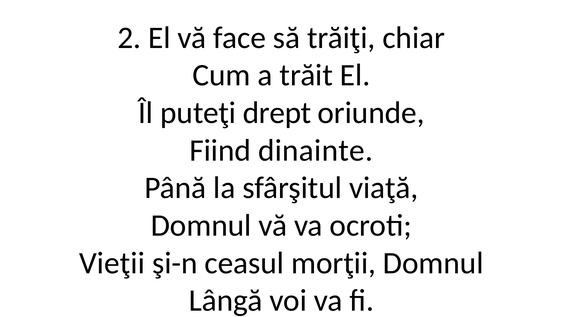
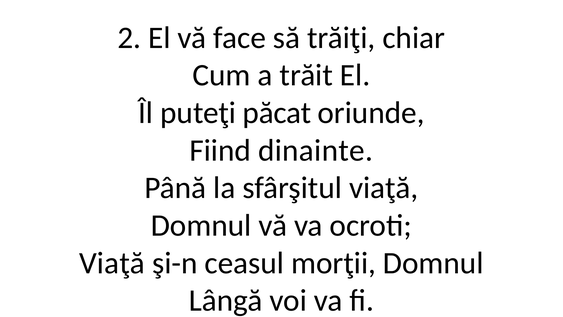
drept: drept -> păcat
Vieţii at (112, 263): Vieţii -> Viaţă
